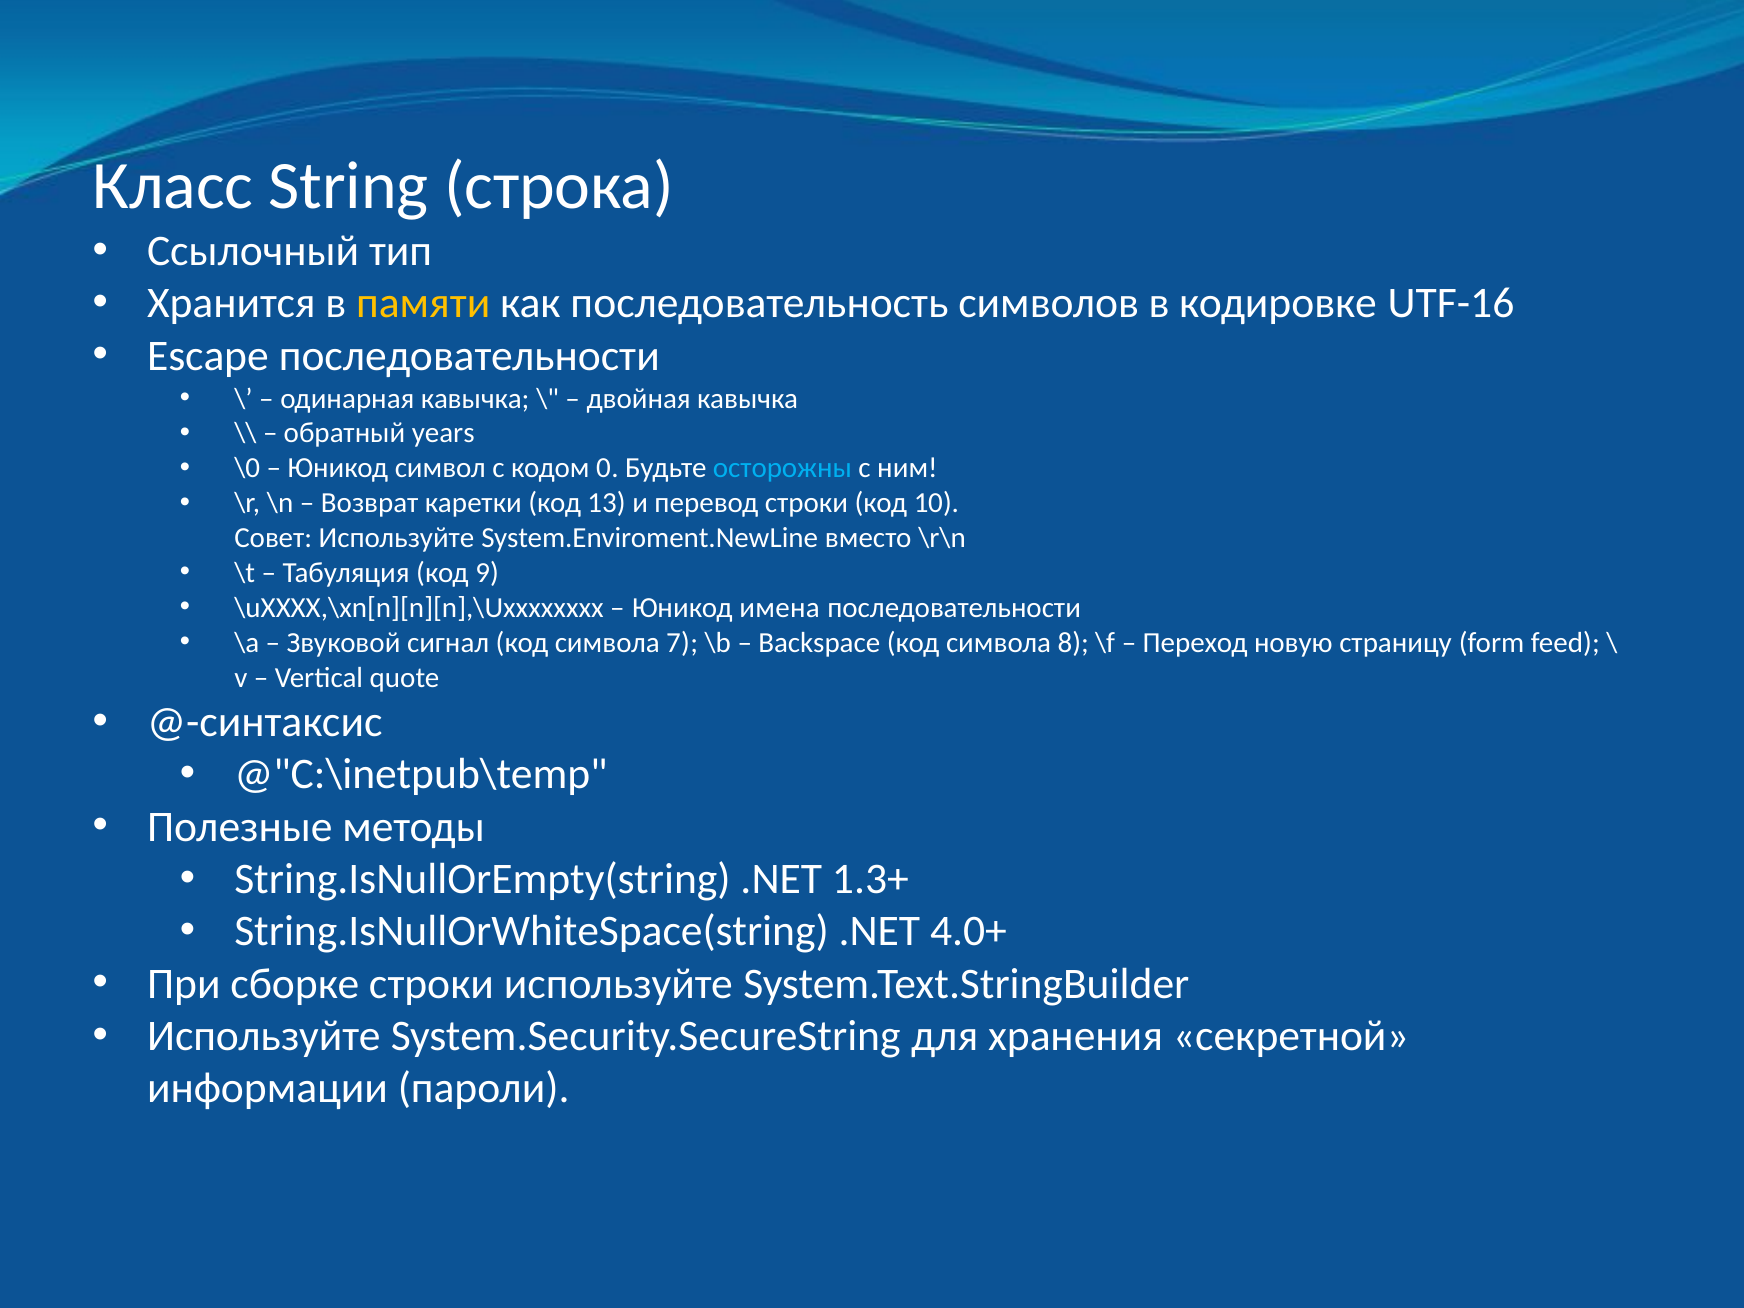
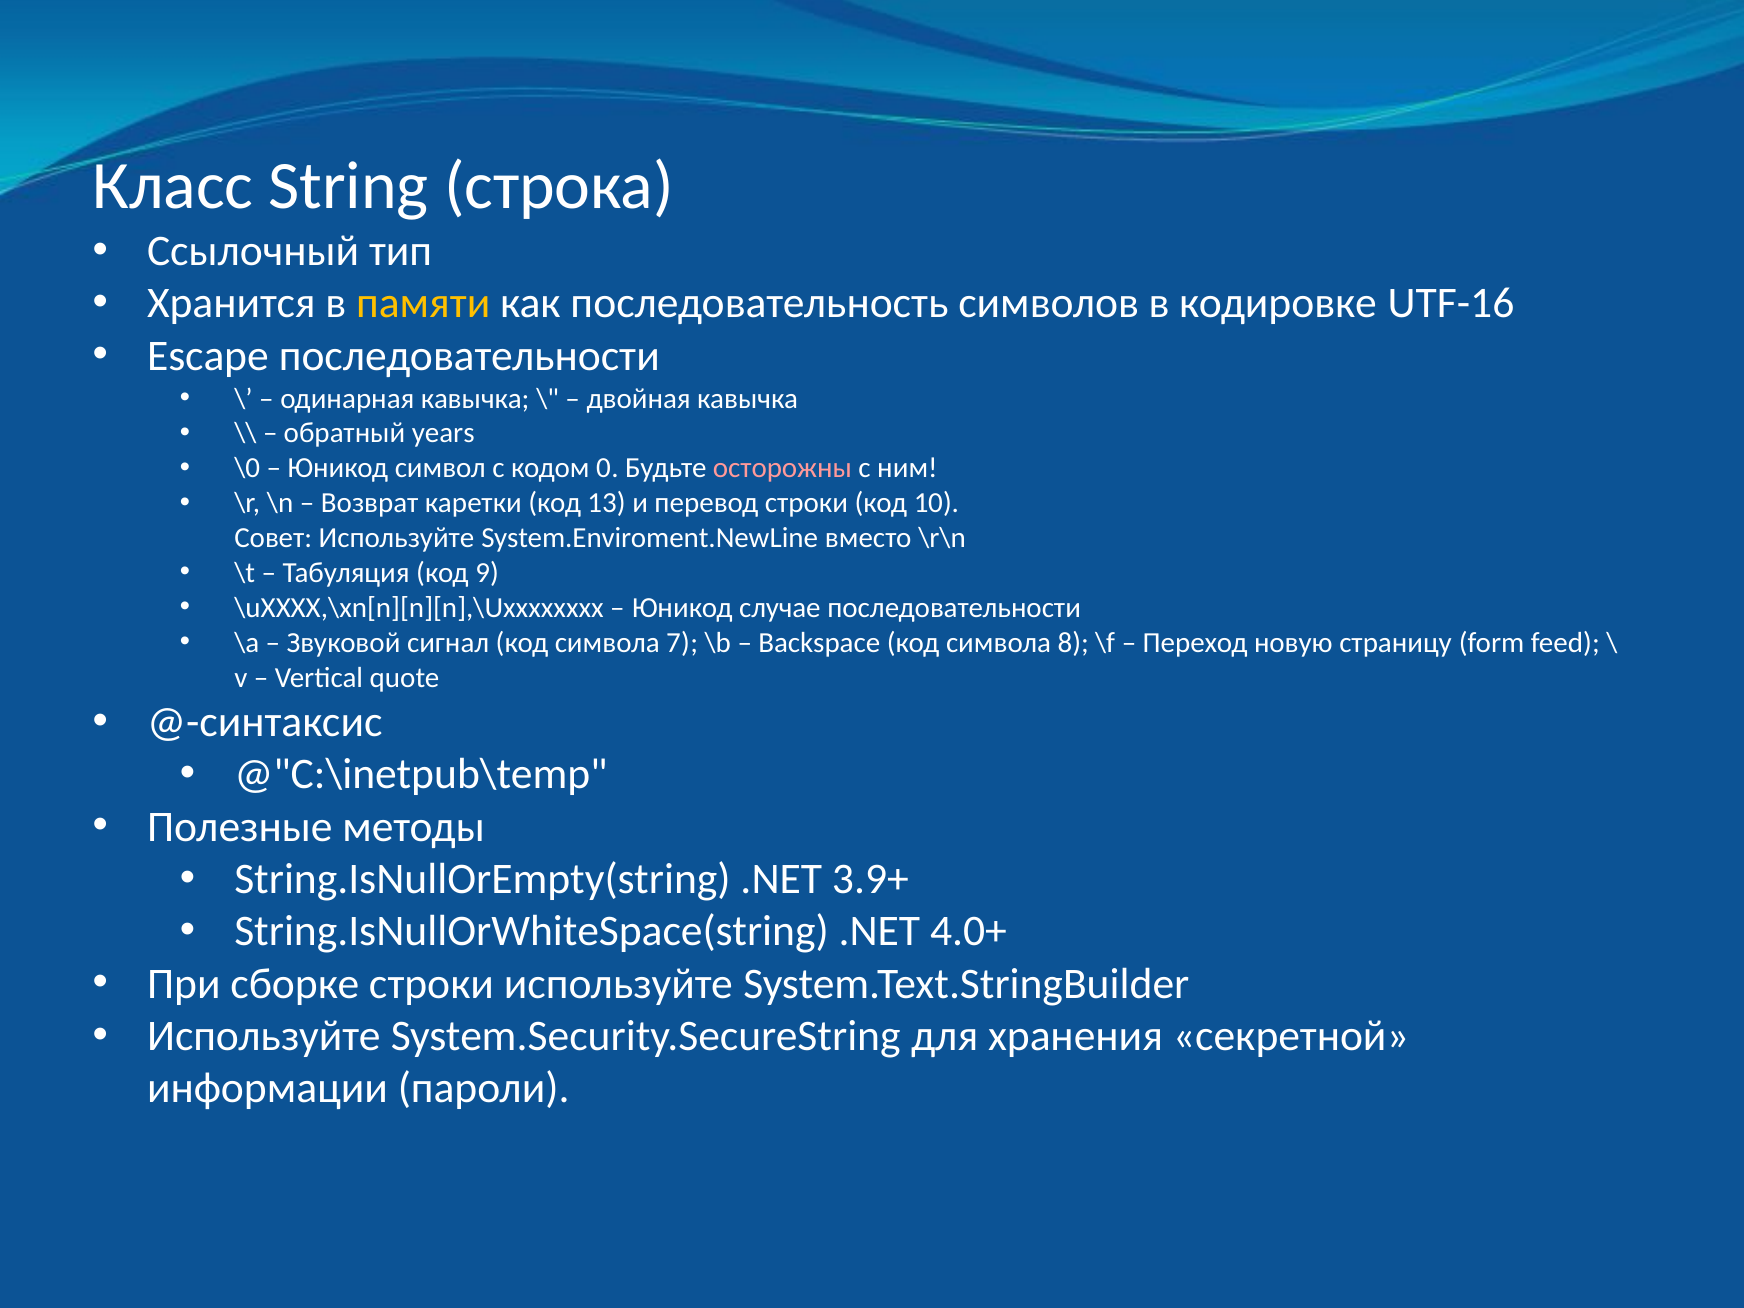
осторожны colour: light blue -> pink
имена: имена -> случае
1.3+: 1.3+ -> 3.9+
